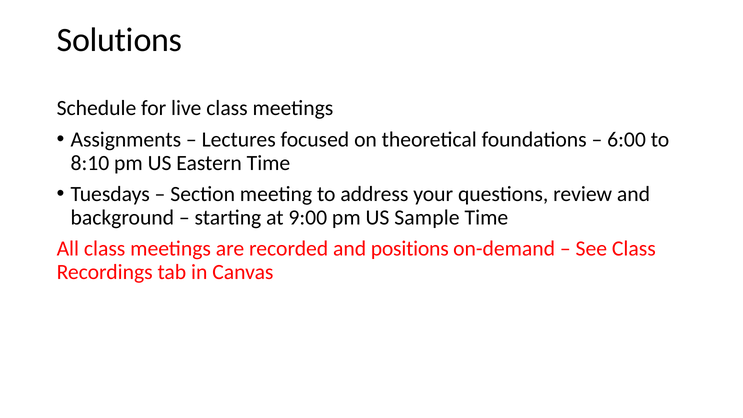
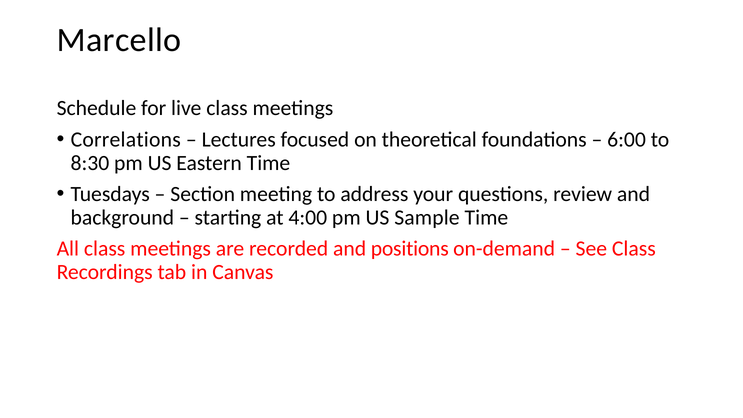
Solutions: Solutions -> Marcello
Assignments: Assignments -> Correlations
8:10: 8:10 -> 8:30
9:00: 9:00 -> 4:00
